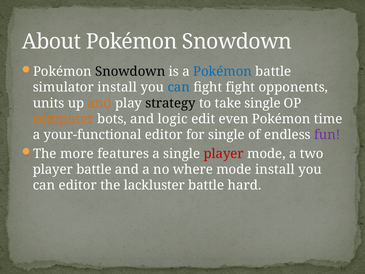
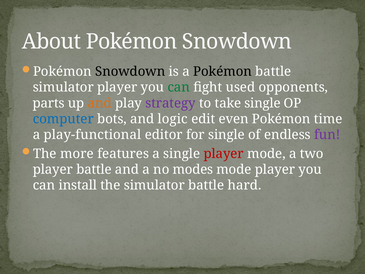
Pokémon at (223, 71) colour: blue -> black
simulator install: install -> player
can at (179, 87) colour: blue -> green
fight fight: fight -> used
units: units -> parts
strategy colour: black -> purple
computer colour: orange -> blue
your-functional: your-functional -> play-functional
where: where -> modes
mode install: install -> player
can editor: editor -> install
the lackluster: lackluster -> simulator
